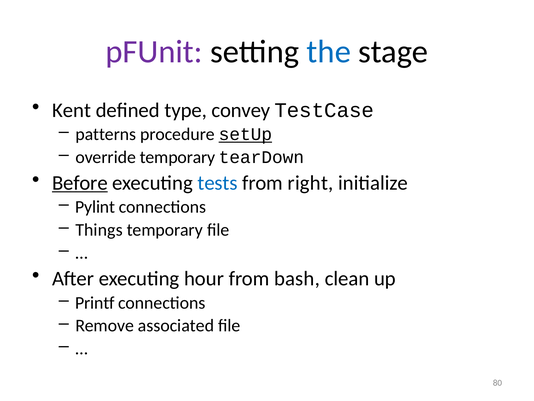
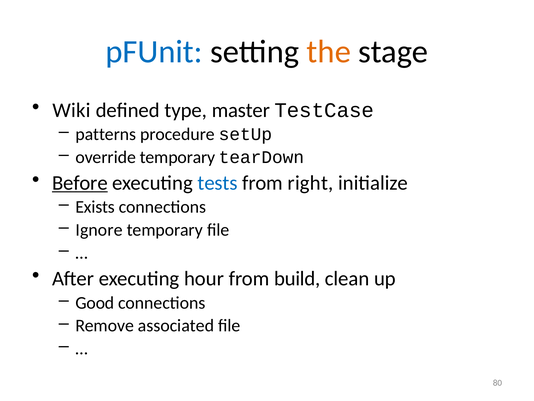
pFUnit colour: purple -> blue
the colour: blue -> orange
Kent: Kent -> Wiki
convey: convey -> master
setUp underline: present -> none
Pylint: Pylint -> Exists
Things: Things -> Ignore
bash: bash -> build
Printf: Printf -> Good
